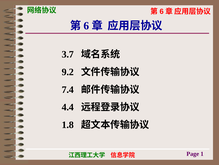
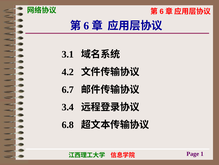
3.7: 3.7 -> 3.1
9.2: 9.2 -> 4.2
7.4: 7.4 -> 6.7
4.4: 4.4 -> 3.4
1.8: 1.8 -> 6.8
